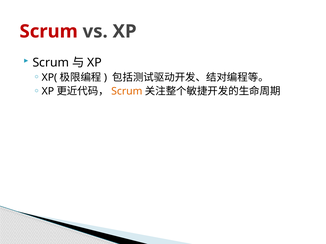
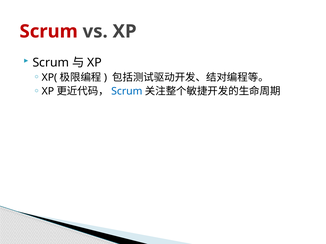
Scrum at (127, 91) colour: orange -> blue
